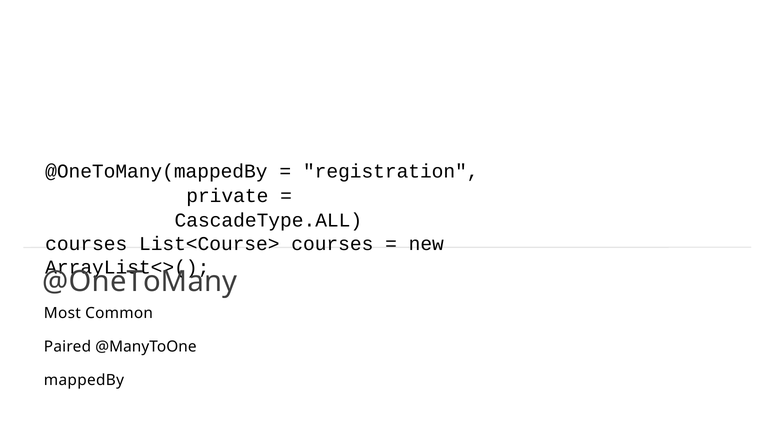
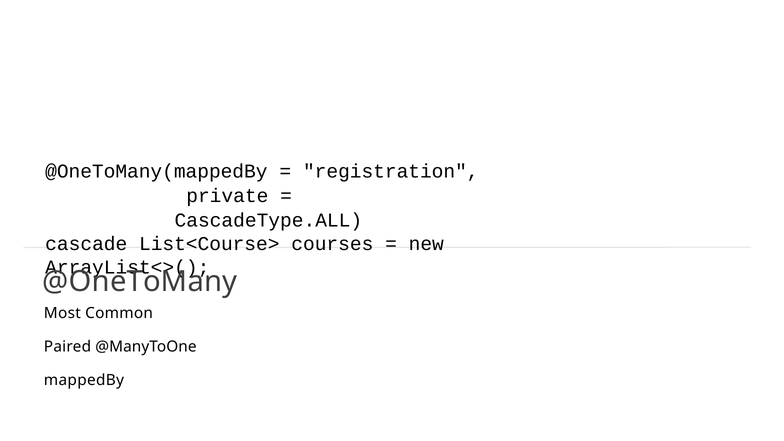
courses at (86, 244): courses -> cascade
